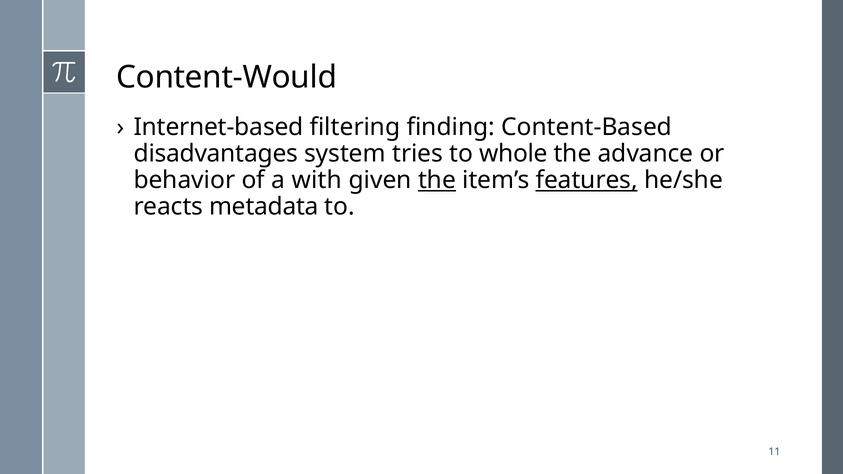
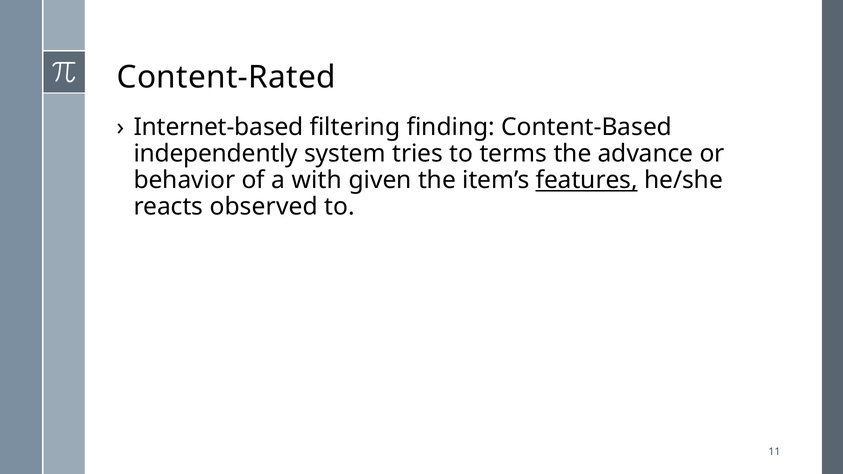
Content-Would: Content-Would -> Content-Rated
disadvantages: disadvantages -> independently
whole: whole -> terms
the at (437, 180) underline: present -> none
metadata: metadata -> observed
